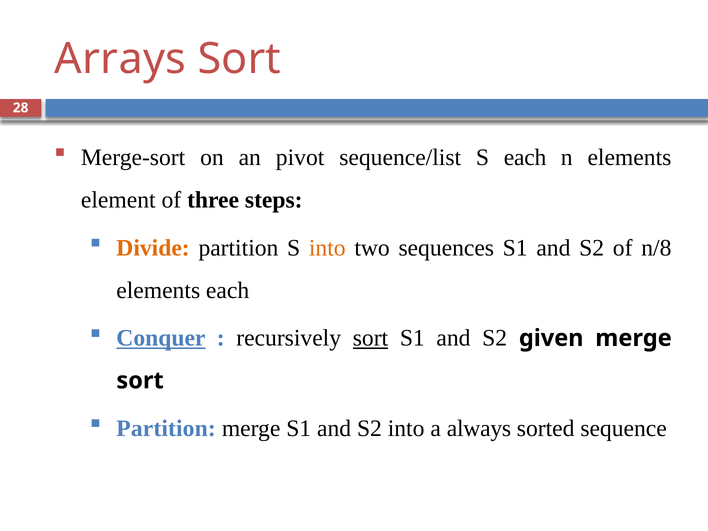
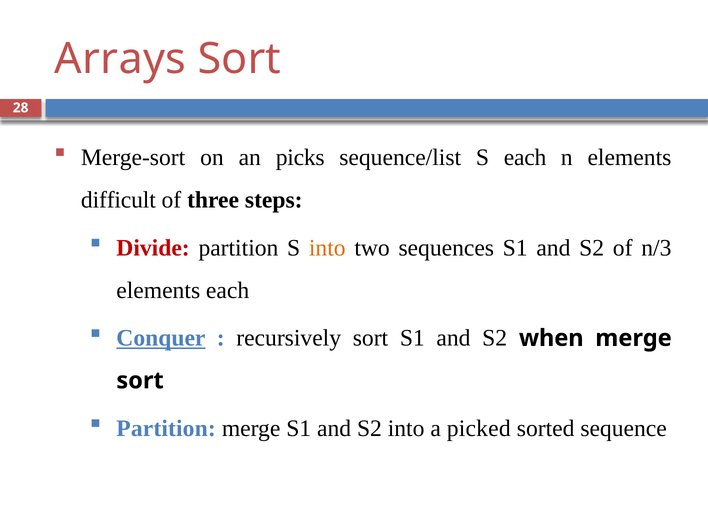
pivot: pivot -> picks
element: element -> difficult
Divide colour: orange -> red
n/8: n/8 -> n/3
sort at (370, 338) underline: present -> none
given: given -> when
always: always -> picked
